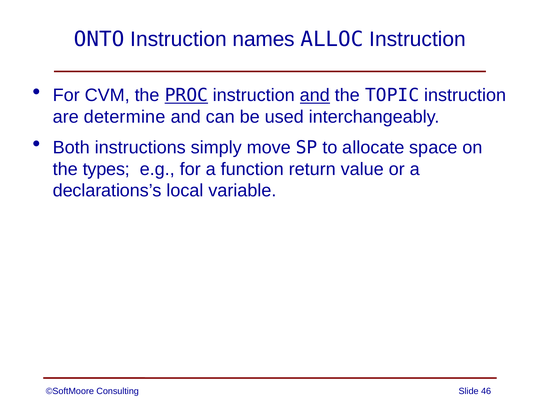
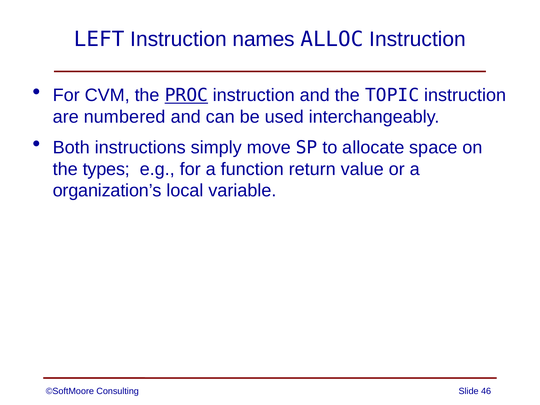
ONTO: ONTO -> LEFT
and at (315, 95) underline: present -> none
determine: determine -> numbered
declarations’s: declarations’s -> organization’s
